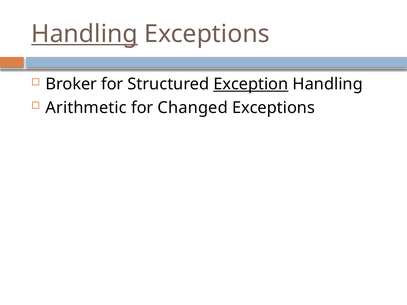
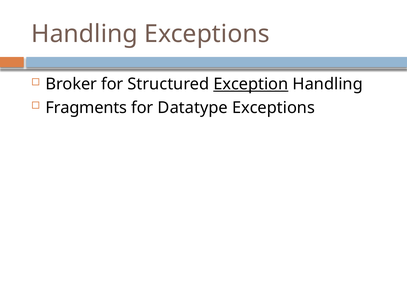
Handling at (85, 34) underline: present -> none
Arithmetic: Arithmetic -> Fragments
Changed: Changed -> Datatype
